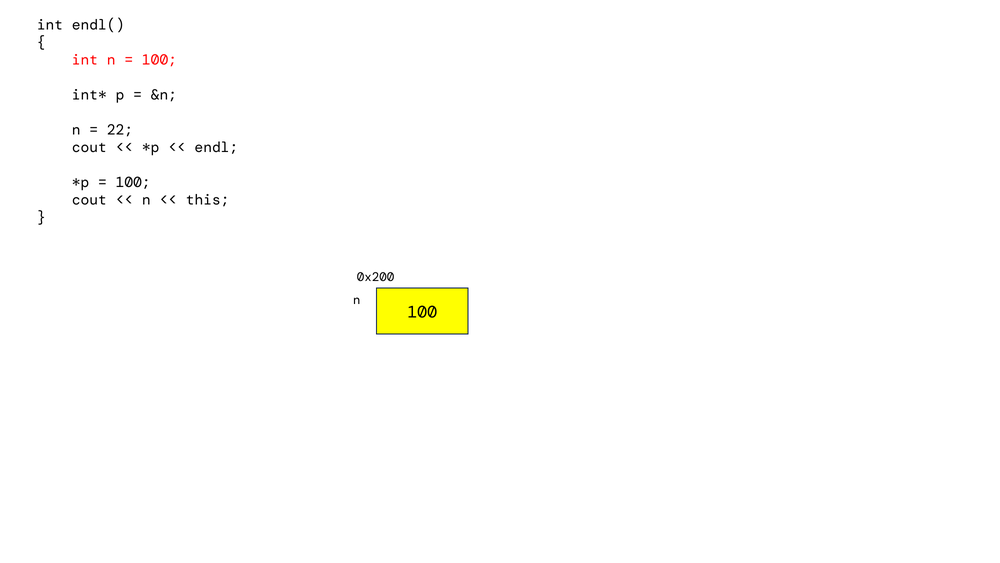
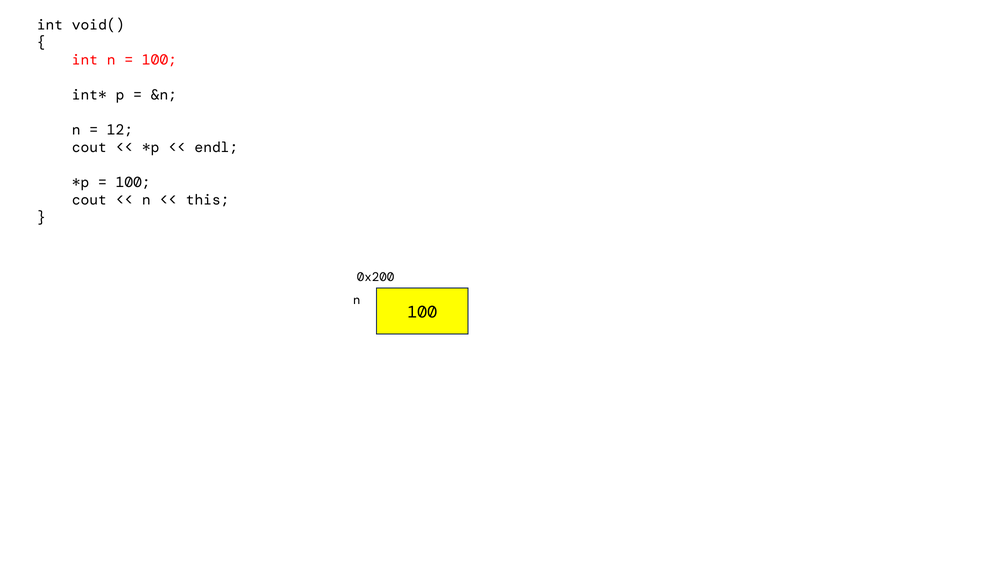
endl(: endl( -> void(
22: 22 -> 12
